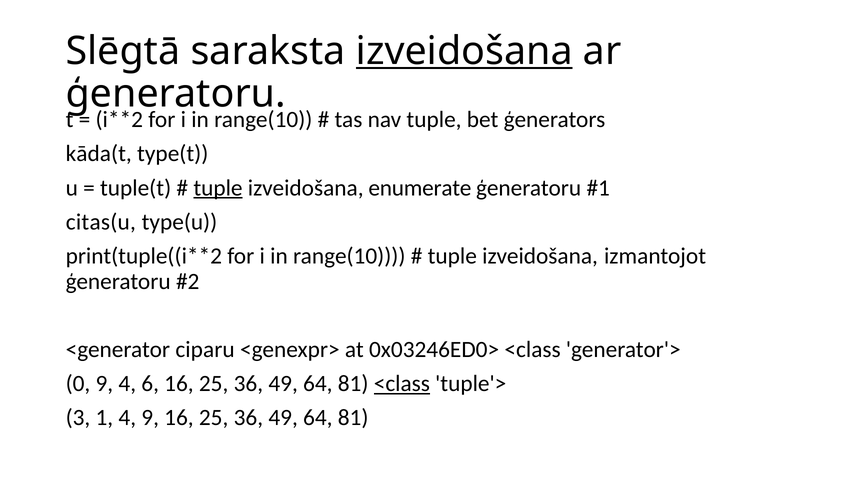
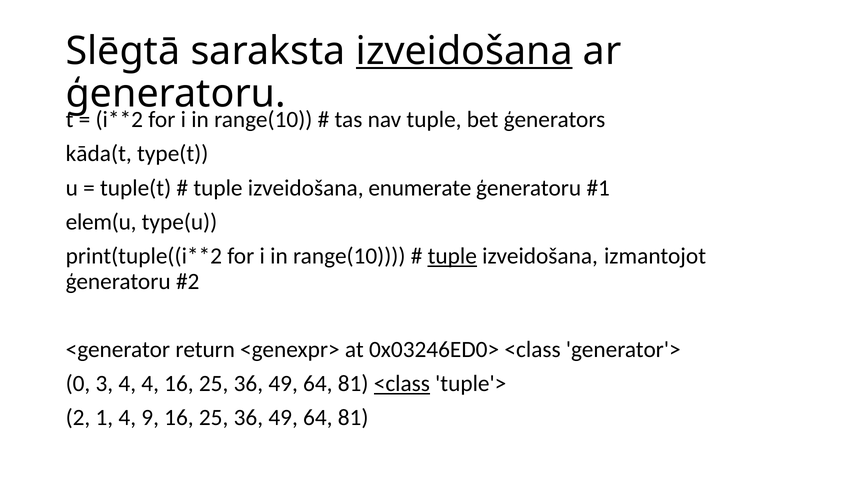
tuple at (218, 188) underline: present -> none
citas(u: citas(u -> elem(u
tuple at (452, 256) underline: none -> present
ciparu: ciparu -> return
0 9: 9 -> 3
4 6: 6 -> 4
3: 3 -> 2
